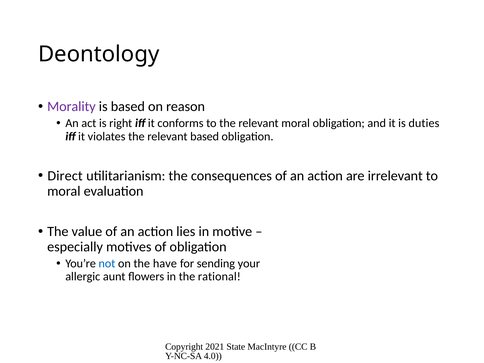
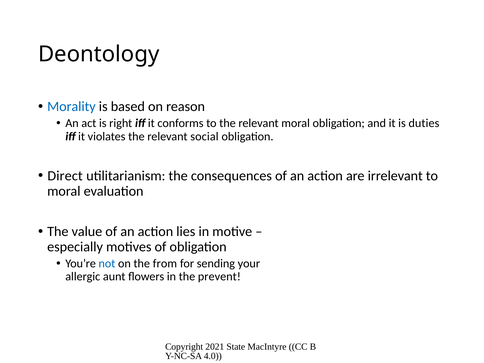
Morality colour: purple -> blue
relevant based: based -> social
have: have -> from
rational: rational -> prevent
